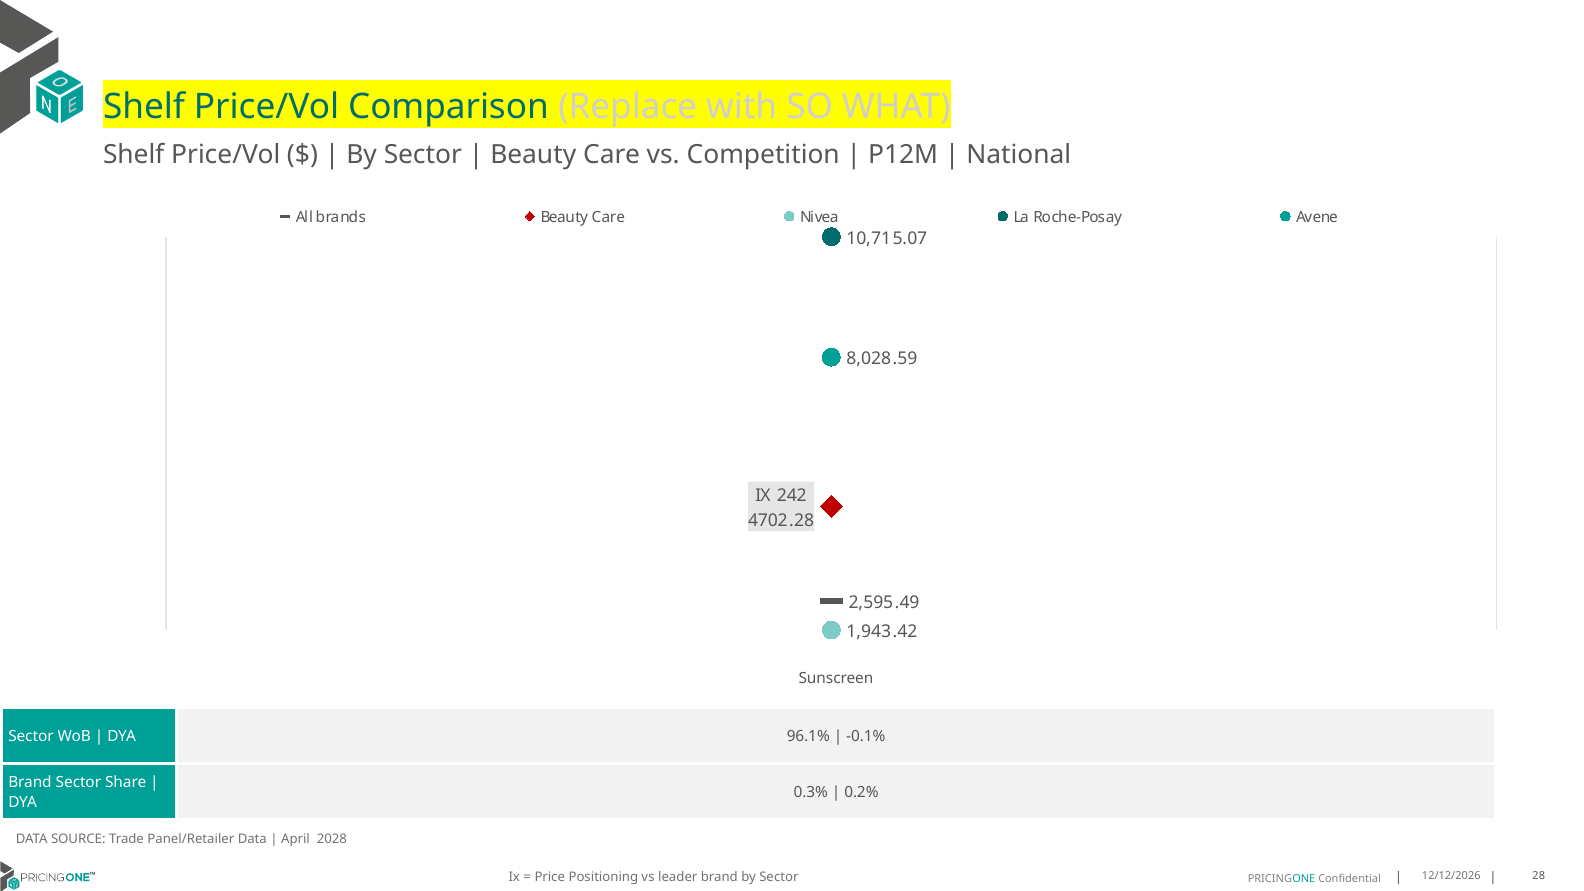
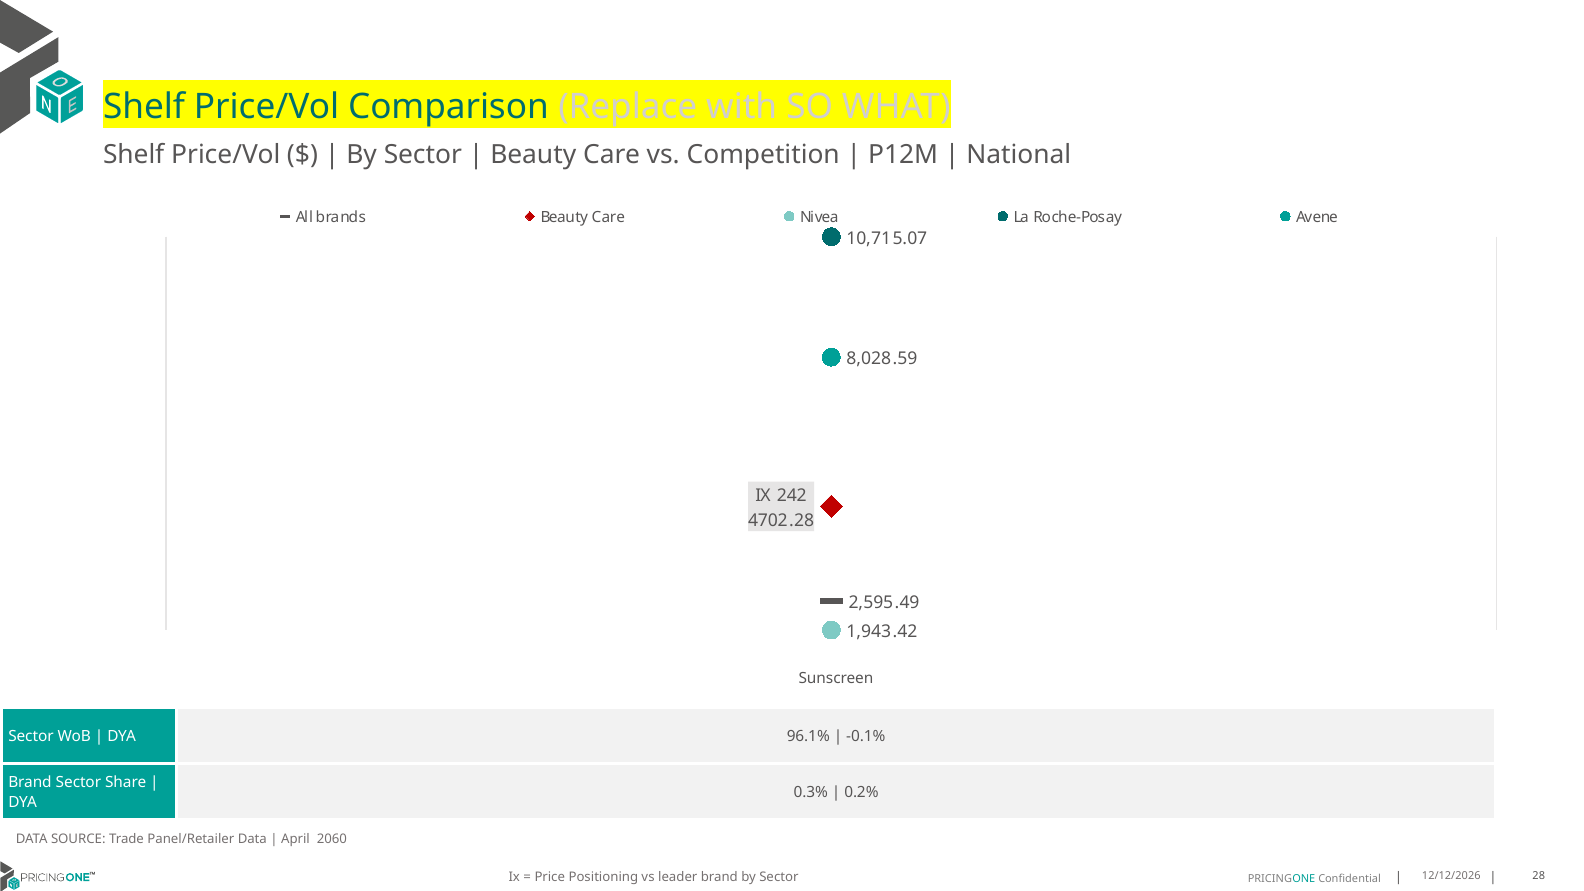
2028: 2028 -> 2060
